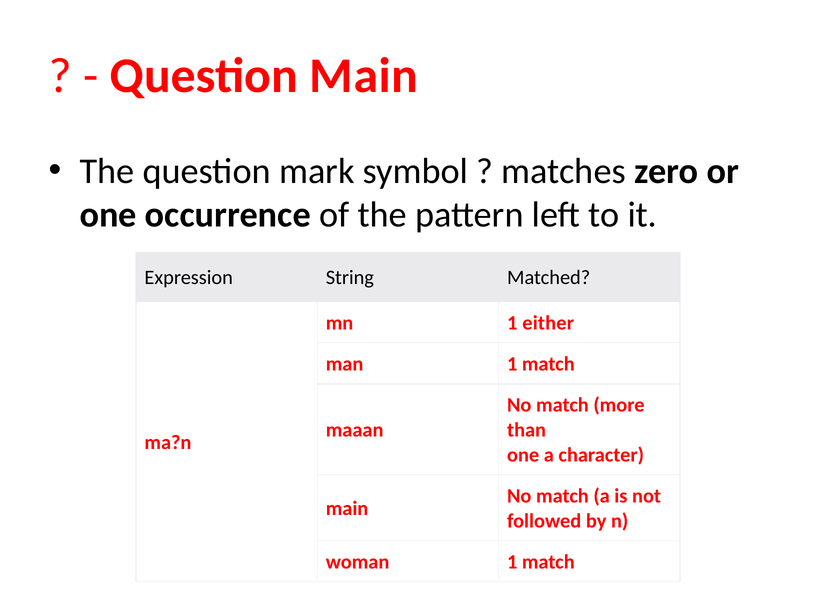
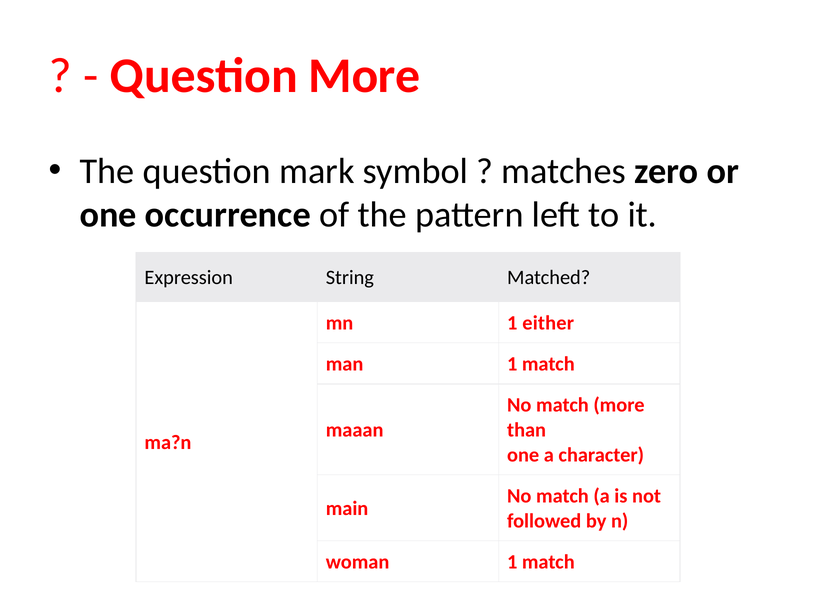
Question Main: Main -> More
